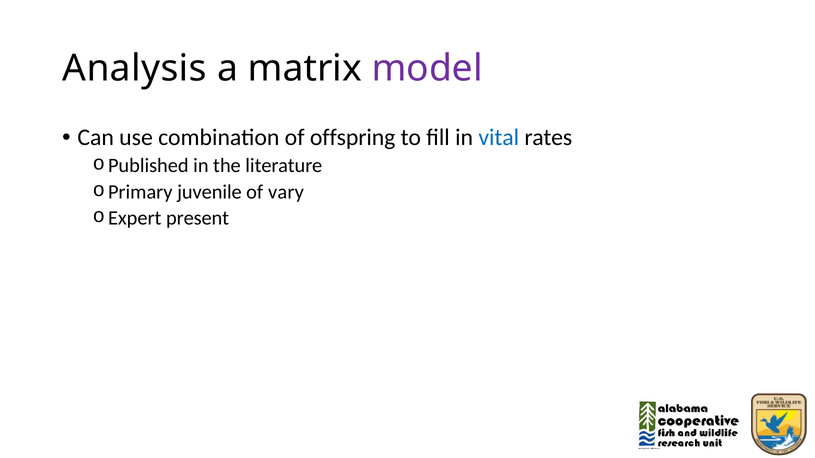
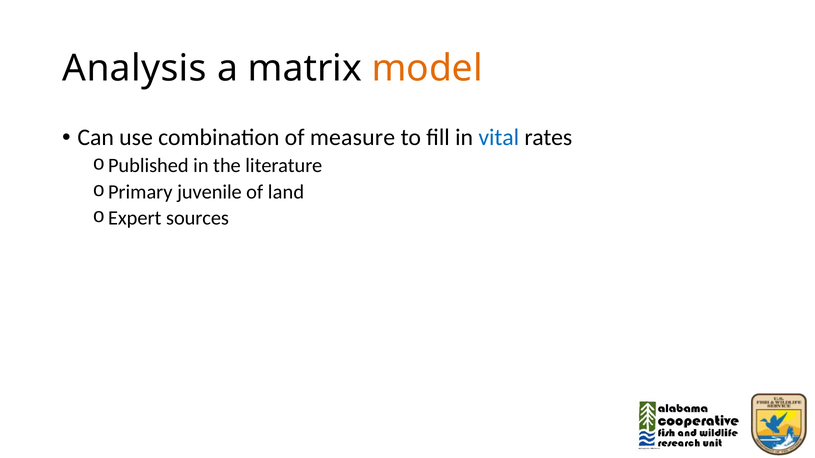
model colour: purple -> orange
offspring: offspring -> measure
vary: vary -> land
present: present -> sources
